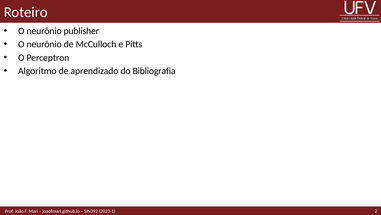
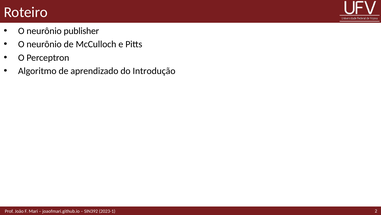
Bibliografia: Bibliografia -> Introdução
